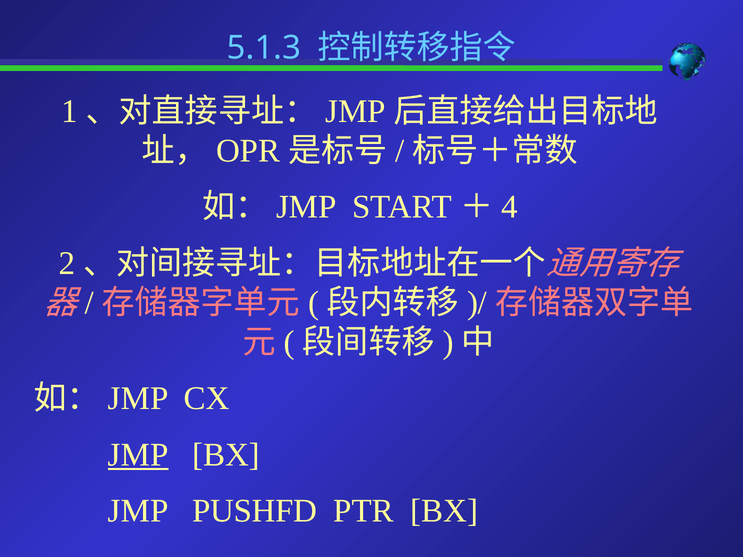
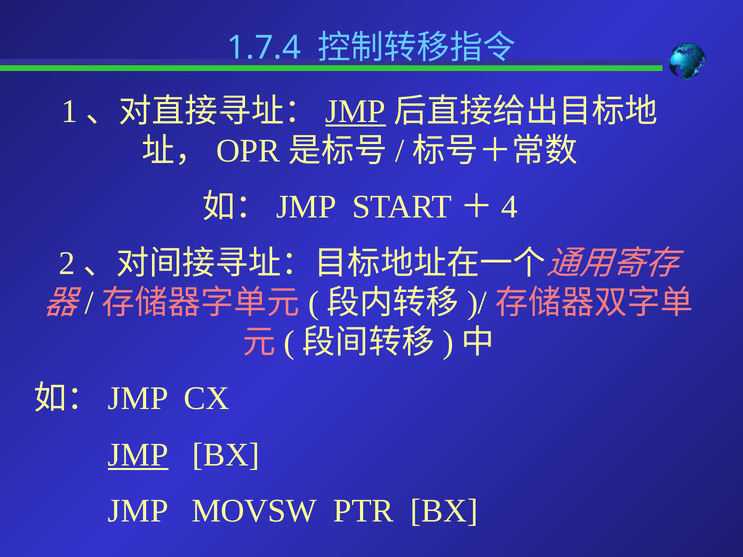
5.1.3: 5.1.3 -> 1.7.4
JMP at (356, 111) underline: none -> present
PUSHFD: PUSHFD -> MOVSW
